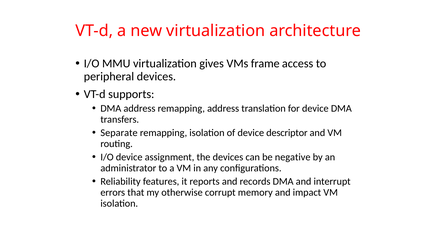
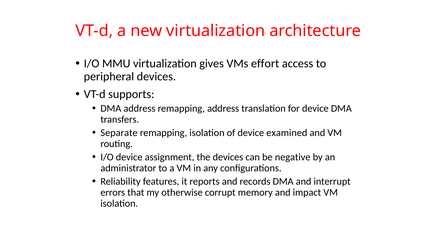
frame: frame -> effort
descriptor: descriptor -> examined
